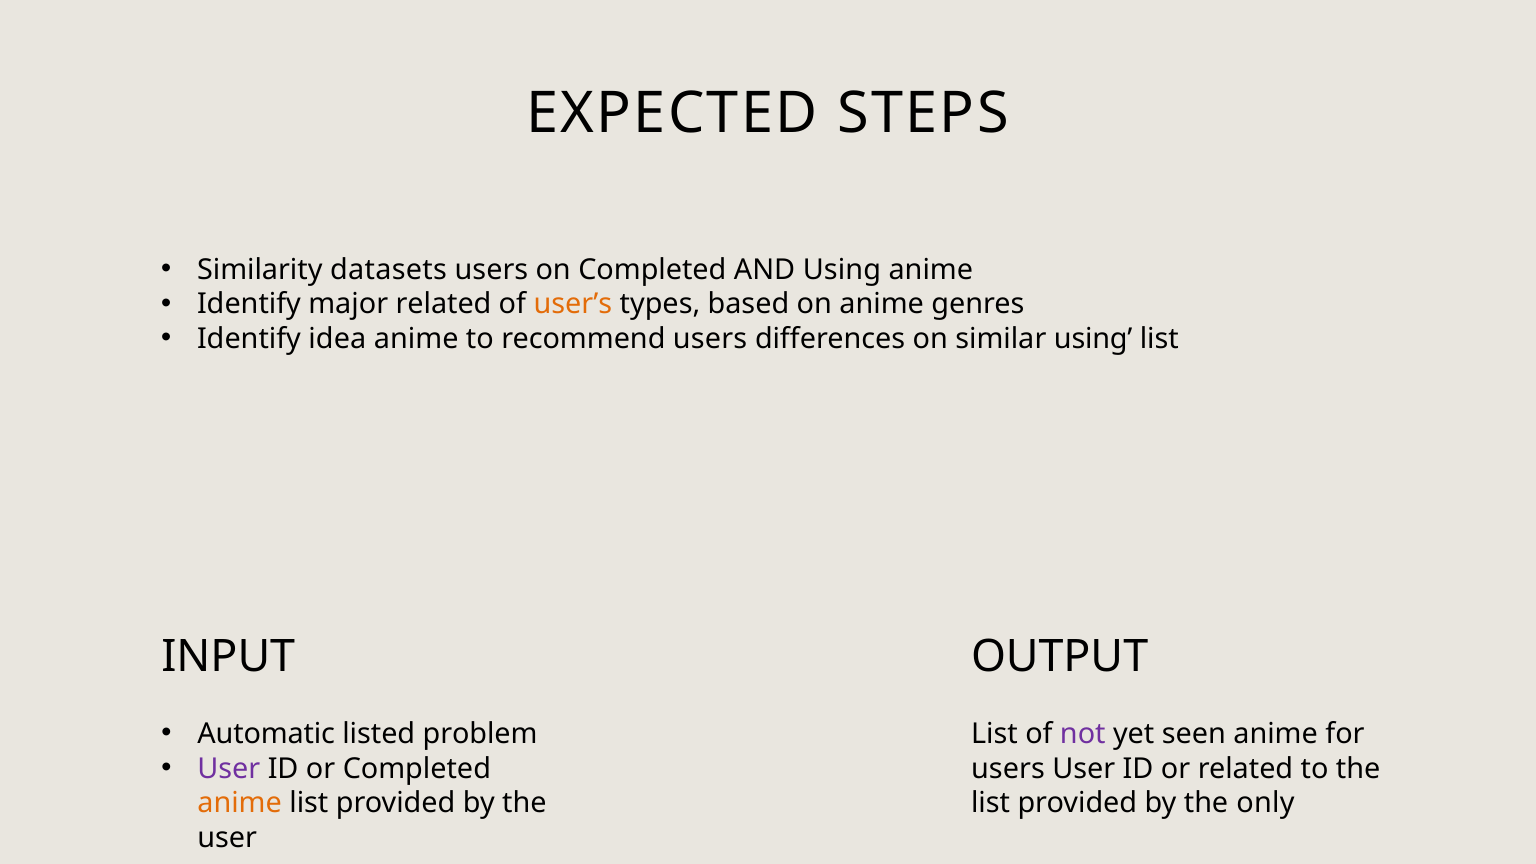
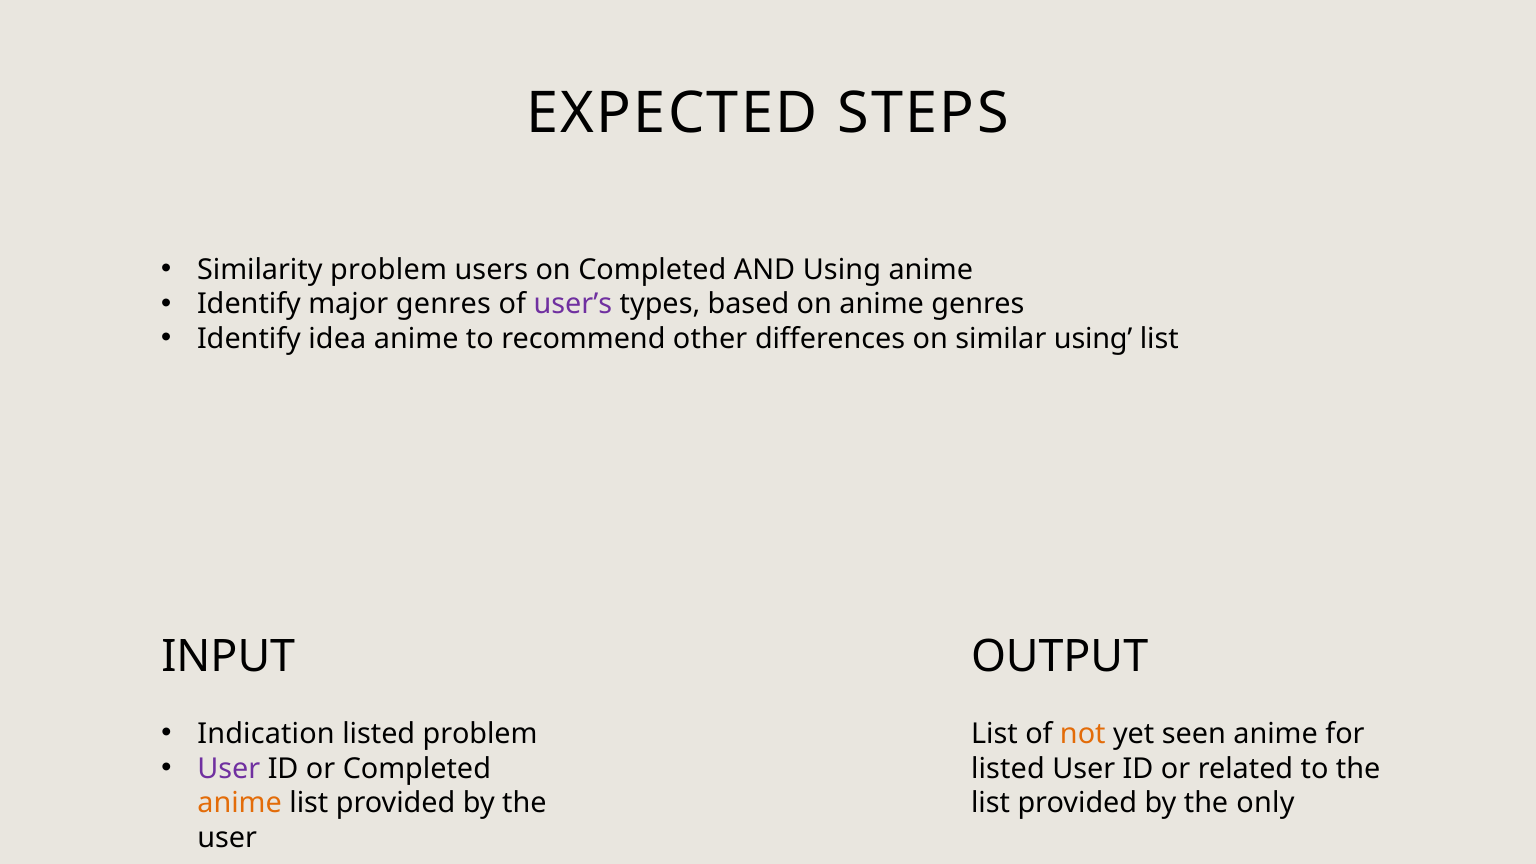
Similarity datasets: datasets -> problem
major related: related -> genres
user’s colour: orange -> purple
recommend users: users -> other
Automatic: Automatic -> Indication
not colour: purple -> orange
users at (1008, 769): users -> listed
